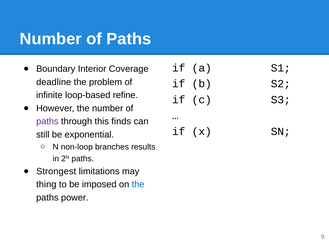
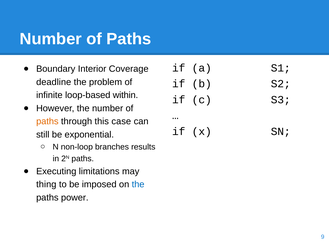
refine: refine -> within
paths at (47, 122) colour: purple -> orange
finds: finds -> case
Strongest: Strongest -> Executing
